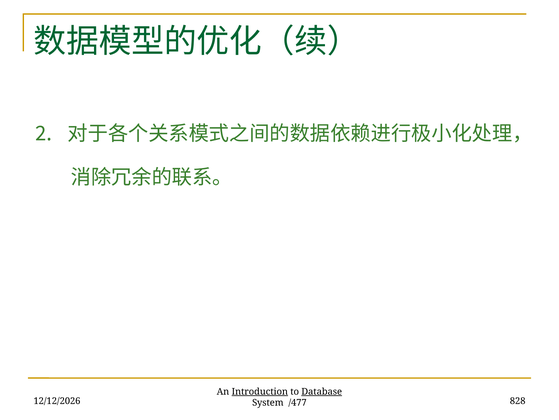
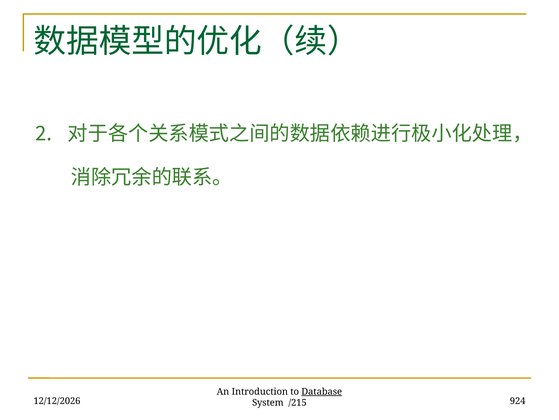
Introduction underline: present -> none
828: 828 -> 924
/477: /477 -> /215
